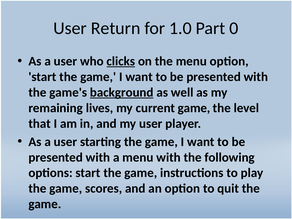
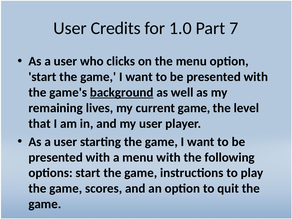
Return: Return -> Credits
0: 0 -> 7
clicks underline: present -> none
